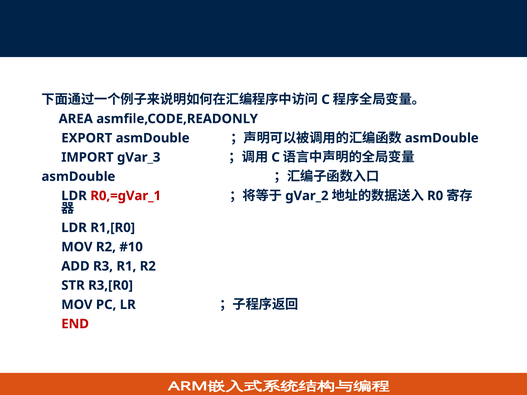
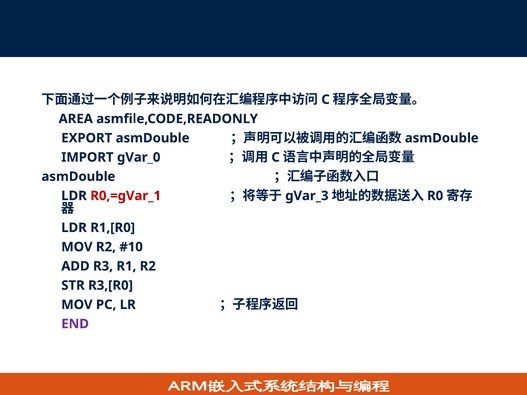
gVar_3: gVar_3 -> gVar_0
gVar_2: gVar_2 -> gVar_3
END colour: red -> purple
